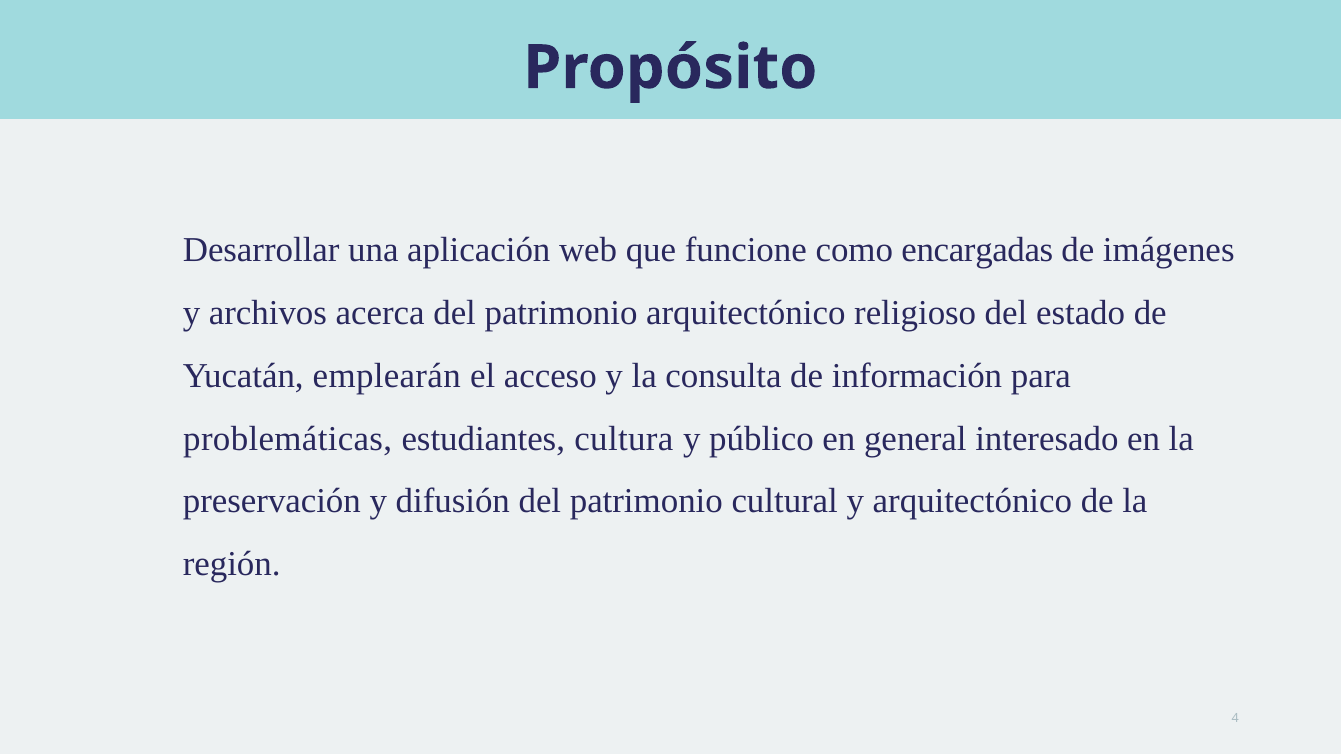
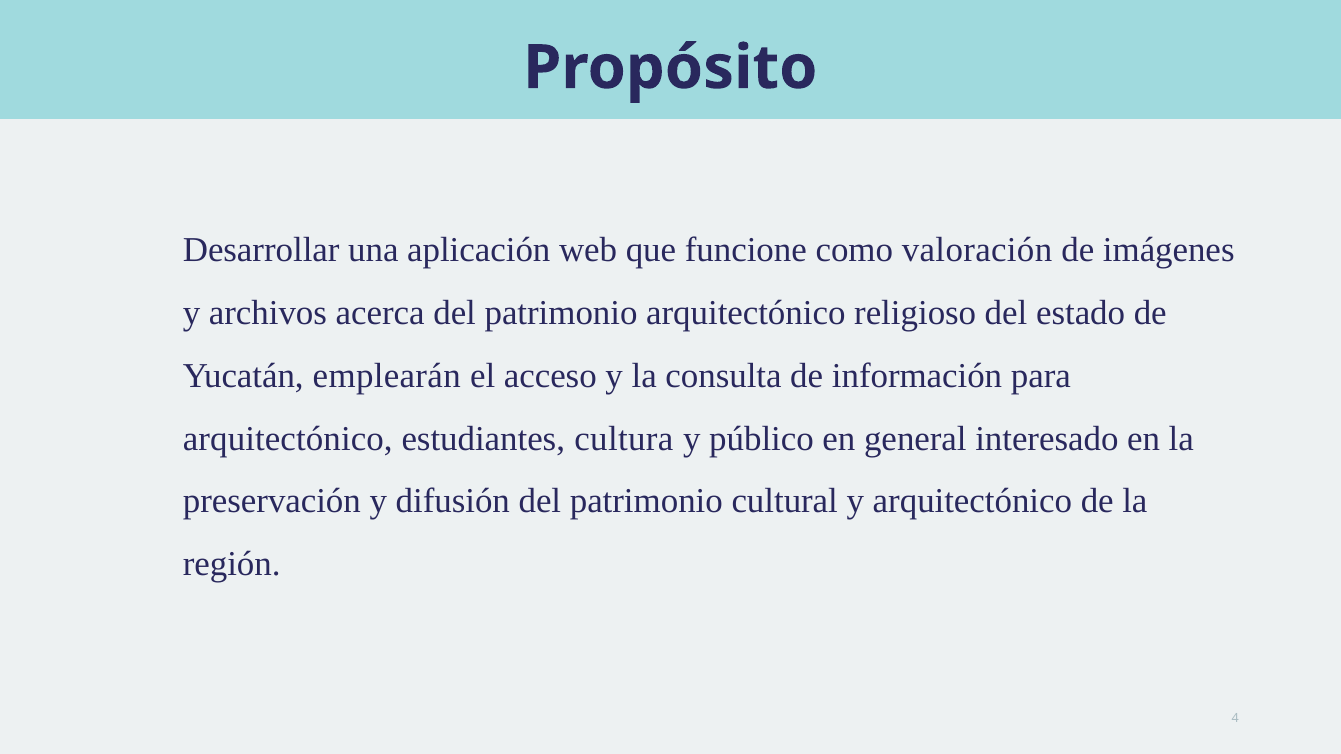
encargadas: encargadas -> valoración
problemáticas at (288, 439): problemáticas -> arquitectónico
